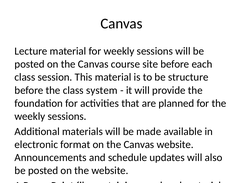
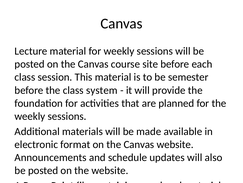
structure: structure -> semester
